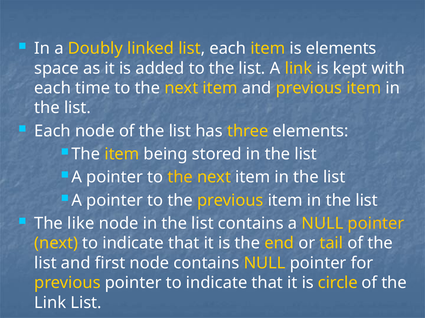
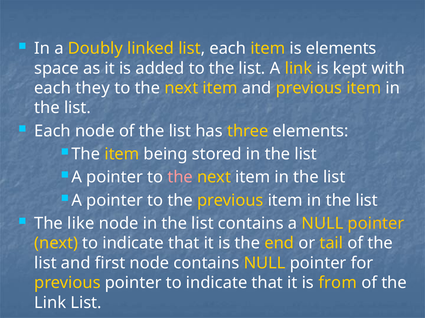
time: time -> they
the at (180, 178) colour: yellow -> pink
circle: circle -> from
